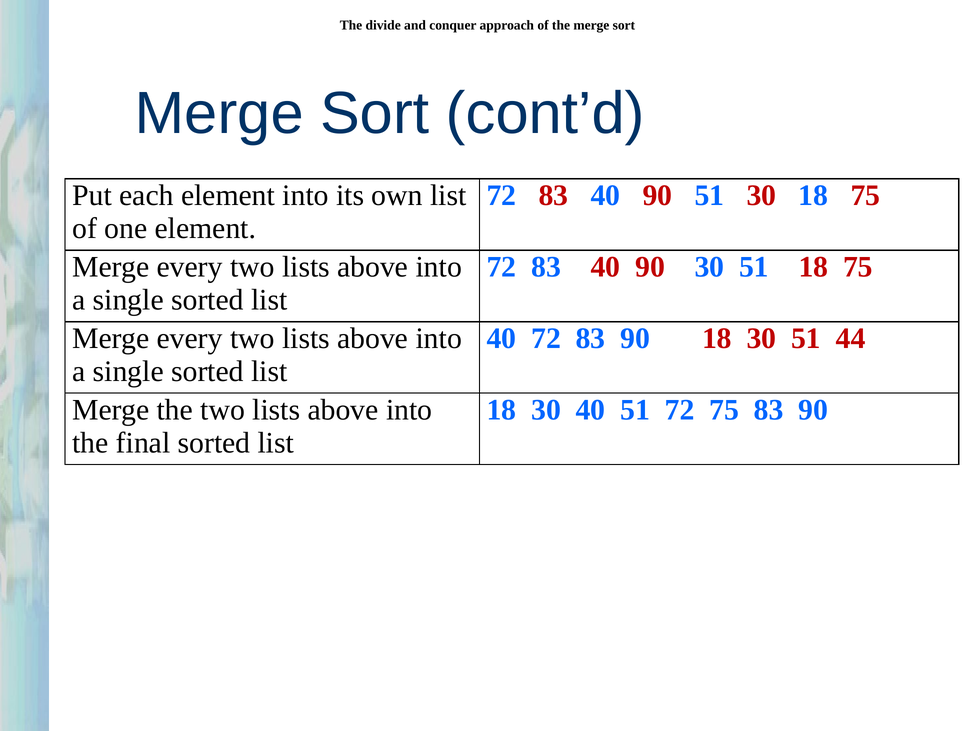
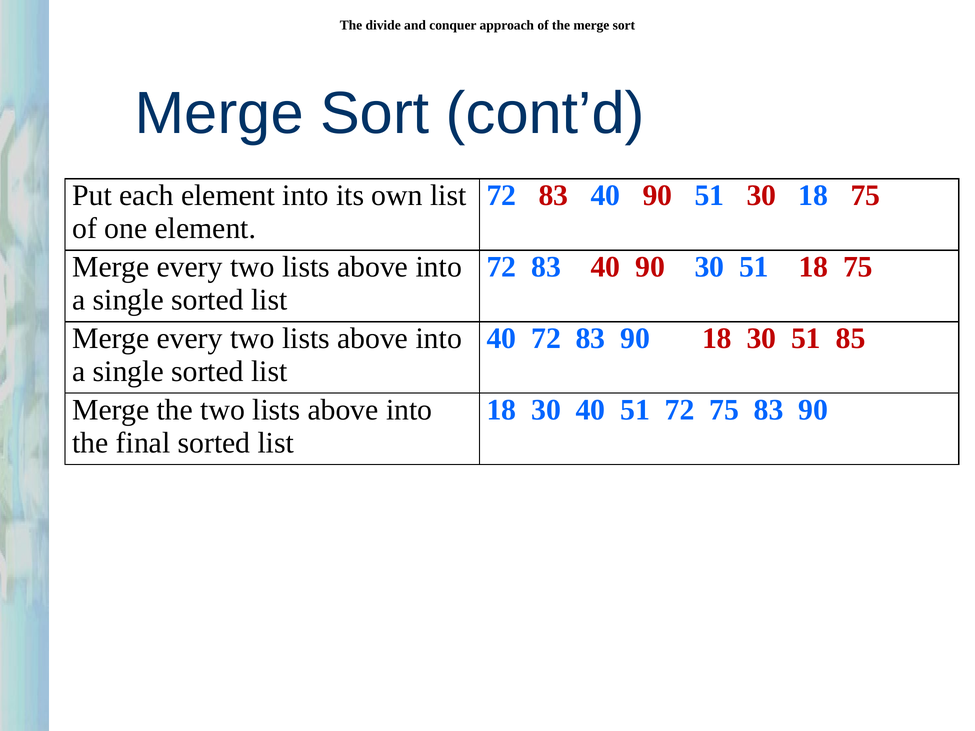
44: 44 -> 85
